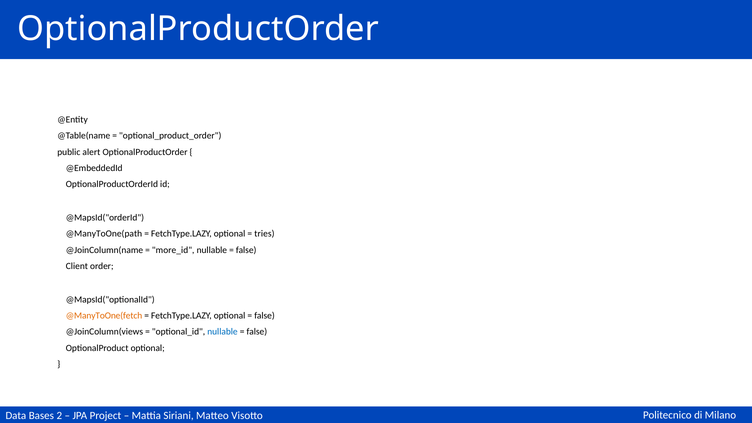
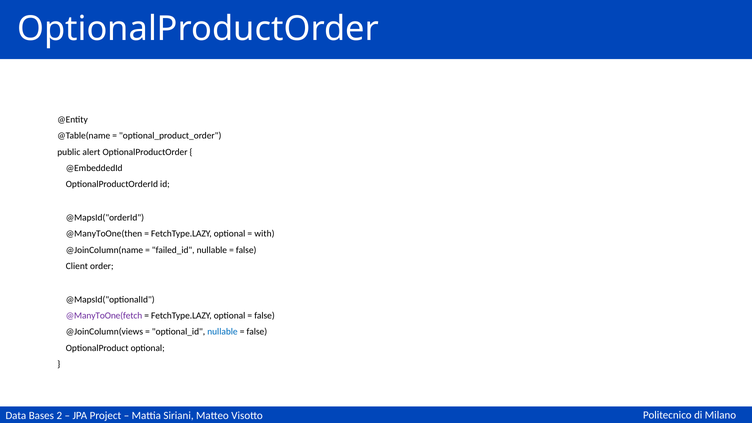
@ManyToOne(path: @ManyToOne(path -> @ManyToOne(then
tries: tries -> with
more_id: more_id -> failed_id
@ManyToOne(fetch colour: orange -> purple
